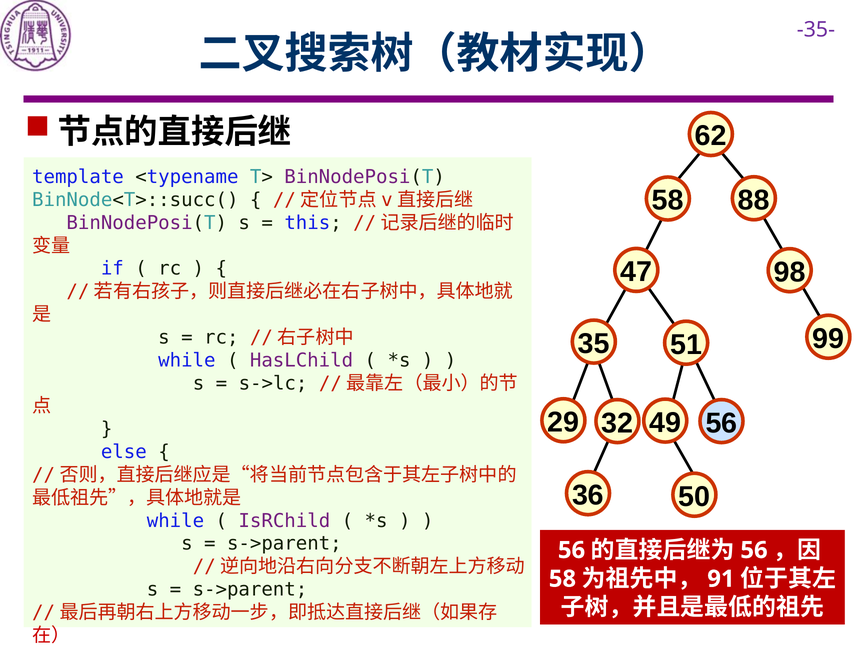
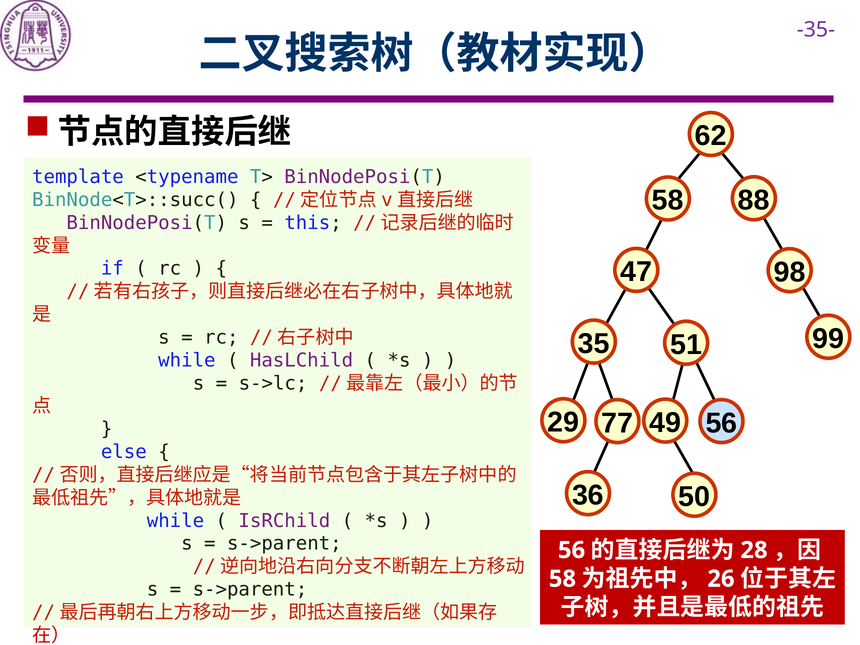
32: 32 -> 77
56 at (754, 550): 56 -> 28
91: 91 -> 26
